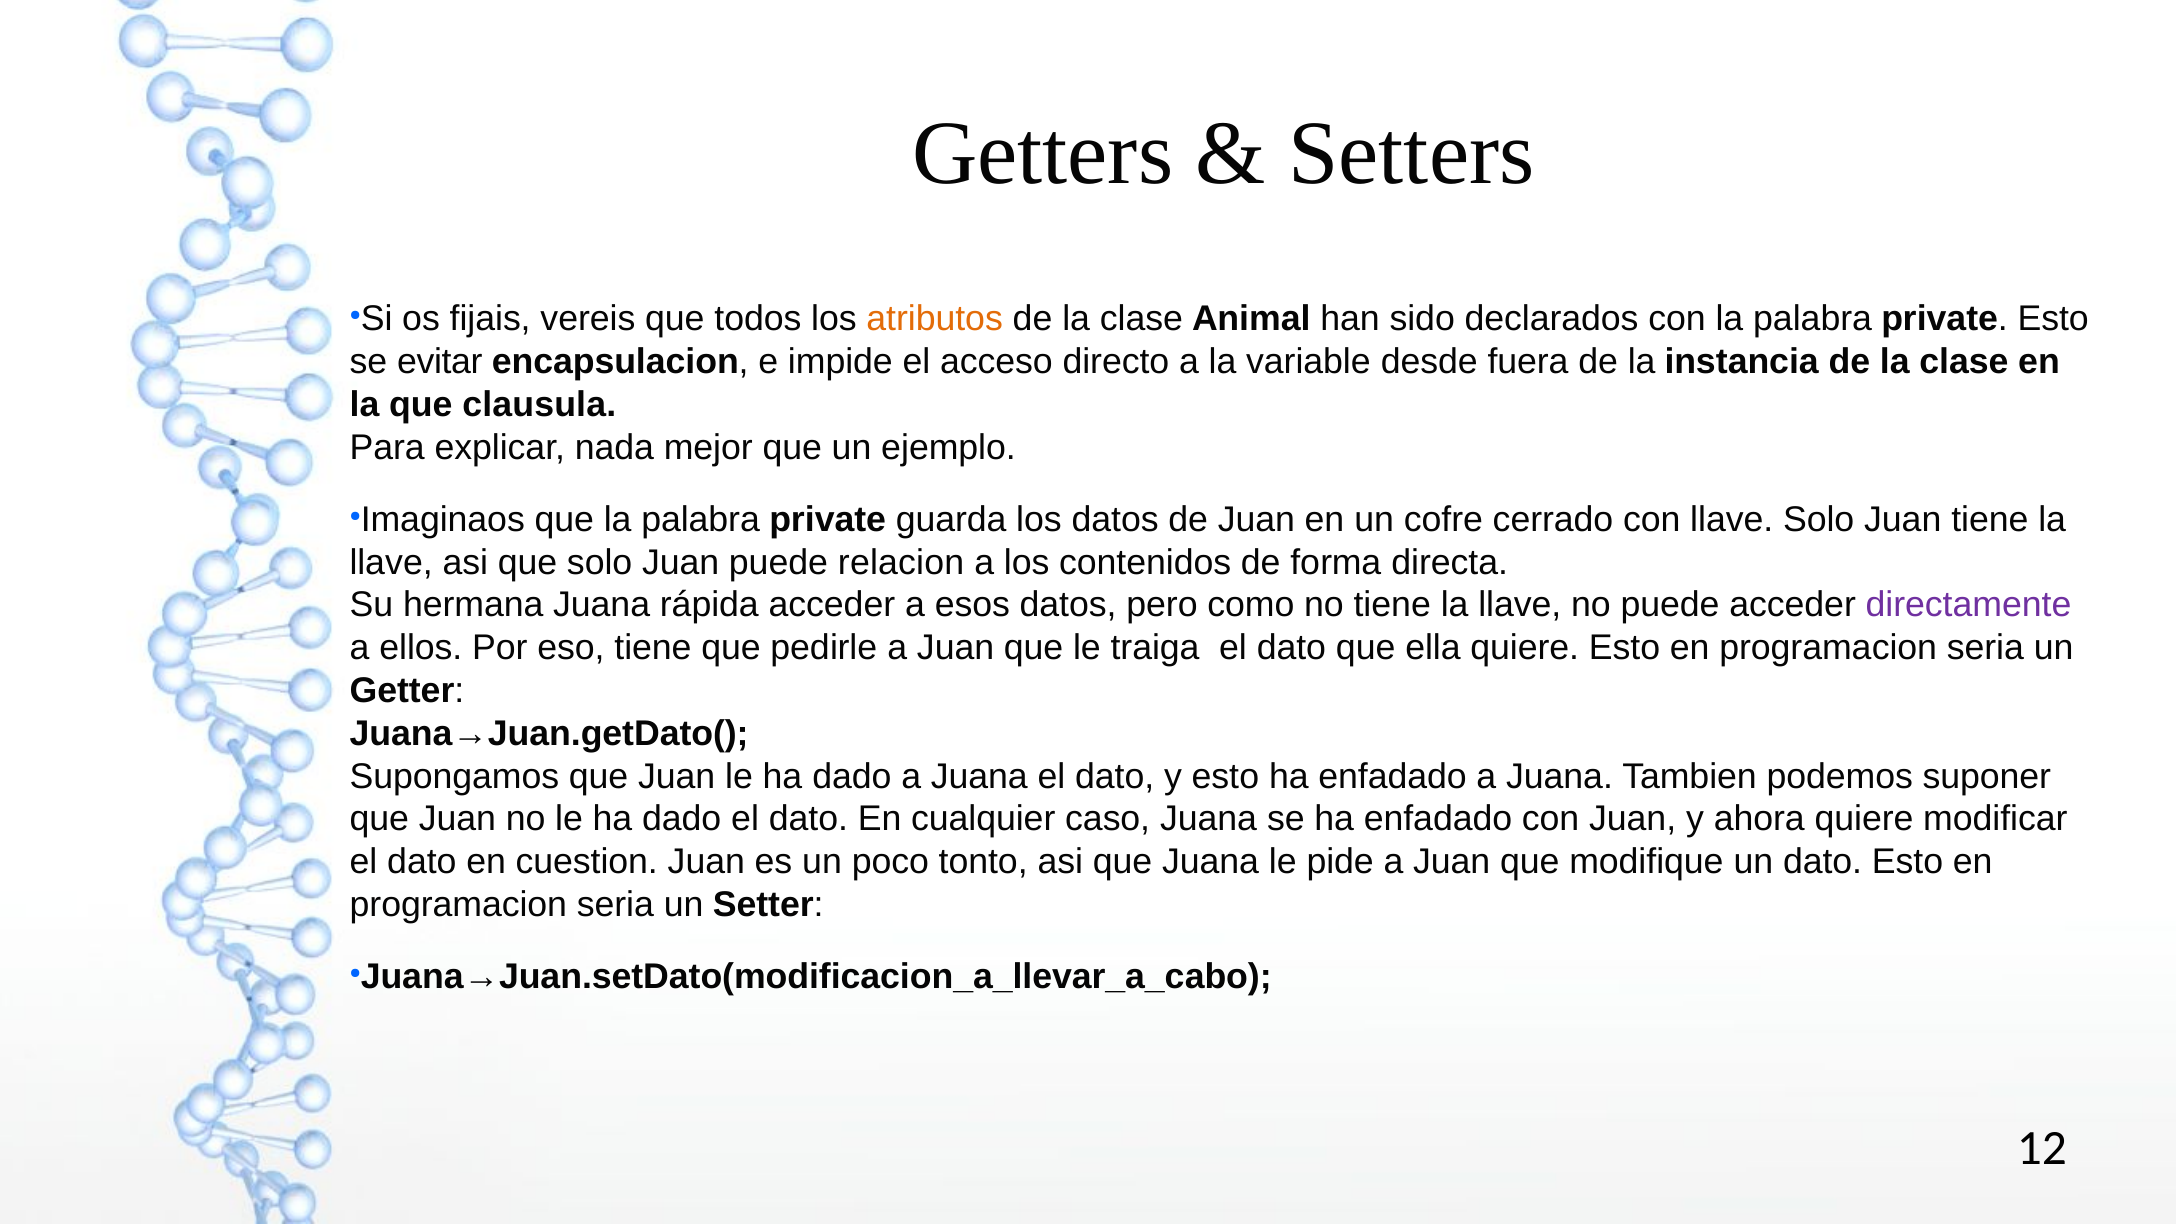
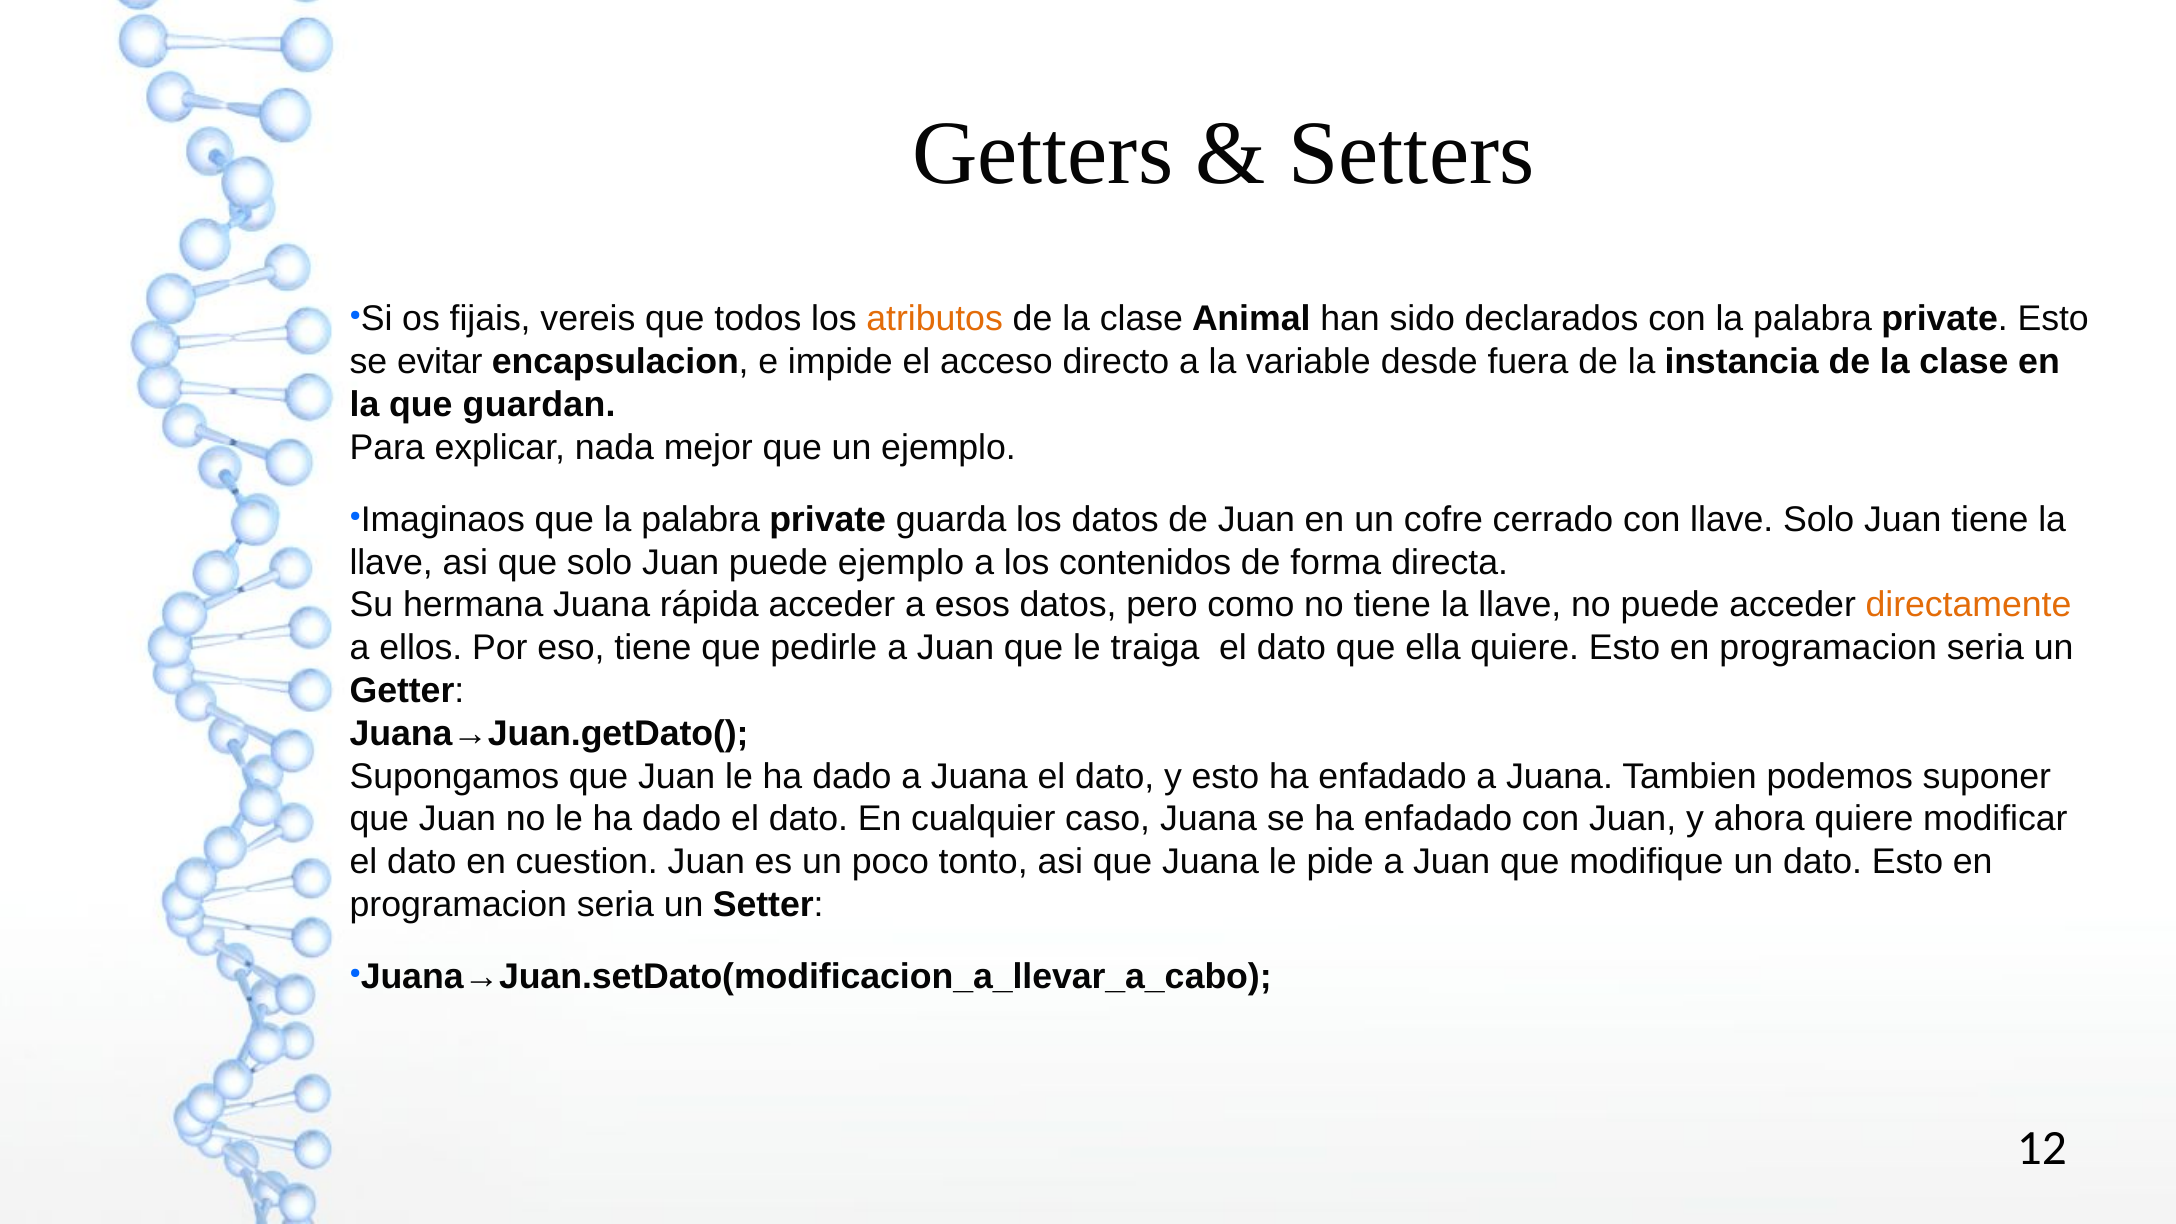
clausula: clausula -> guardan
puede relacion: relacion -> ejemplo
directamente colour: purple -> orange
